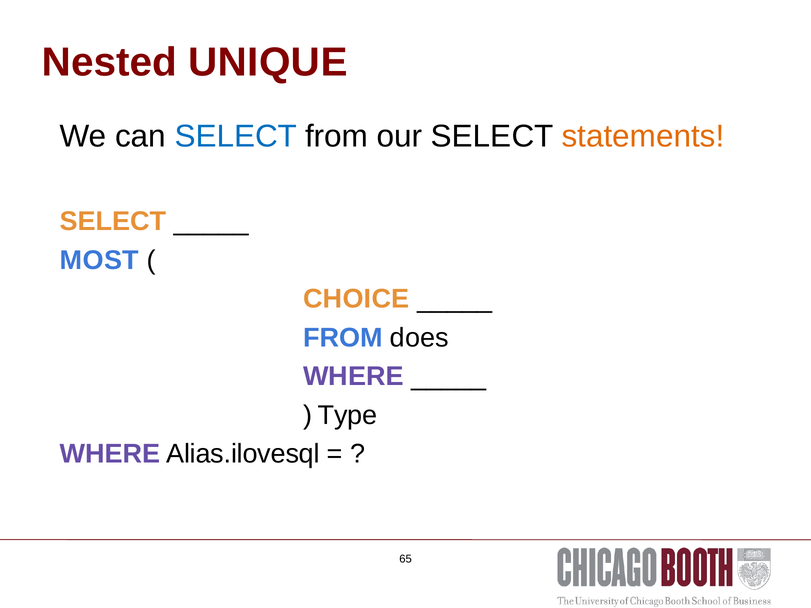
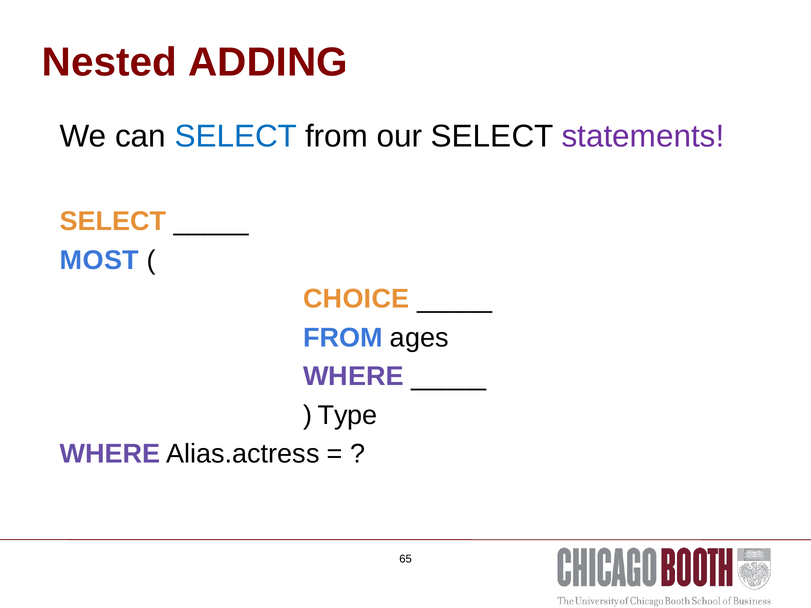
UNIQUE: UNIQUE -> ADDING
statements colour: orange -> purple
does: does -> ages
Alias.ilovesql: Alias.ilovesql -> Alias.actress
